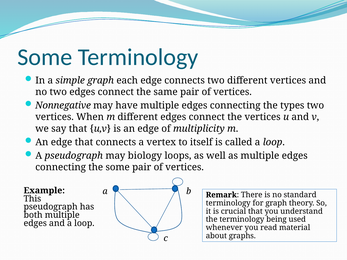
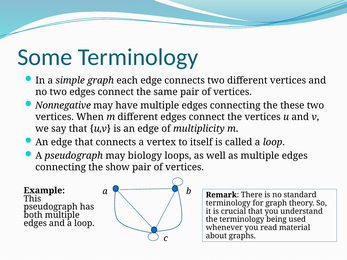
types: types -> these
the some: some -> show
